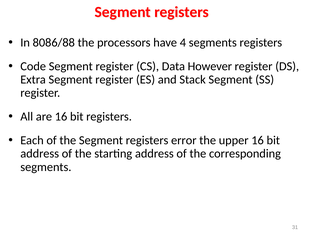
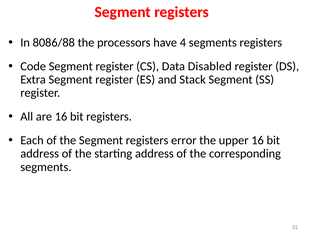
However: However -> Disabled
